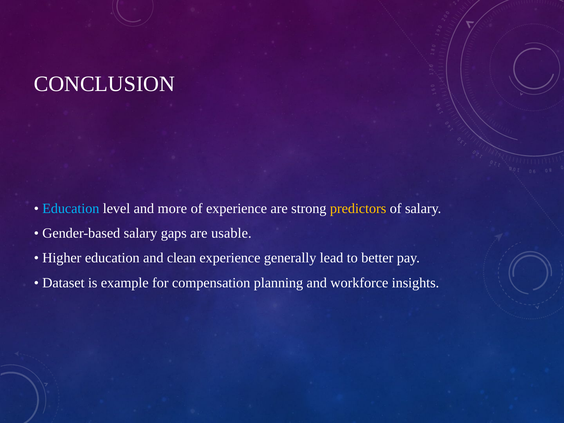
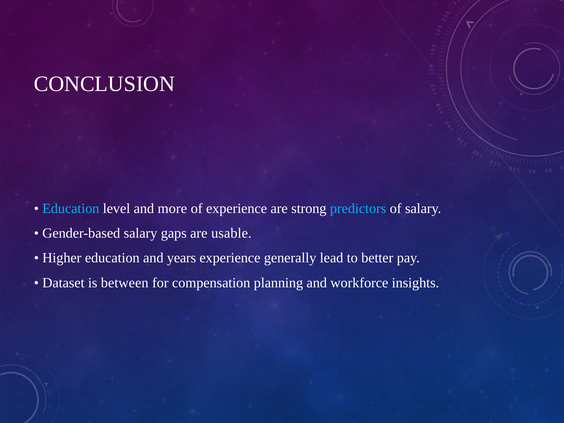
predictors colour: yellow -> light blue
clean: clean -> years
example: example -> between
